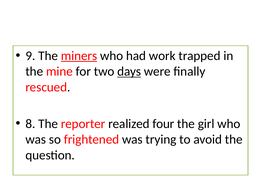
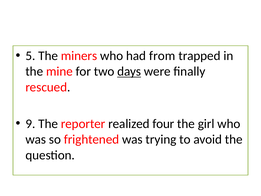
9: 9 -> 5
miners underline: present -> none
work: work -> from
8: 8 -> 9
